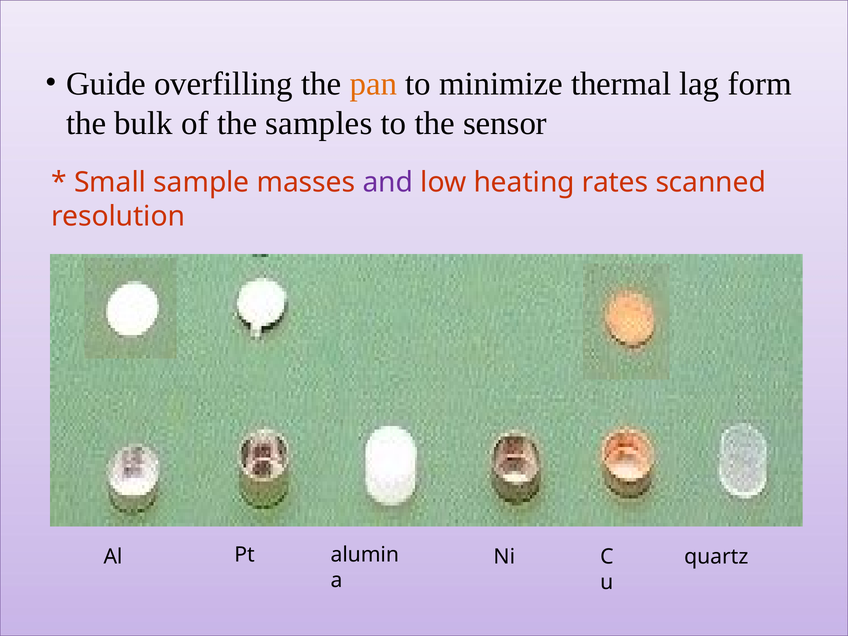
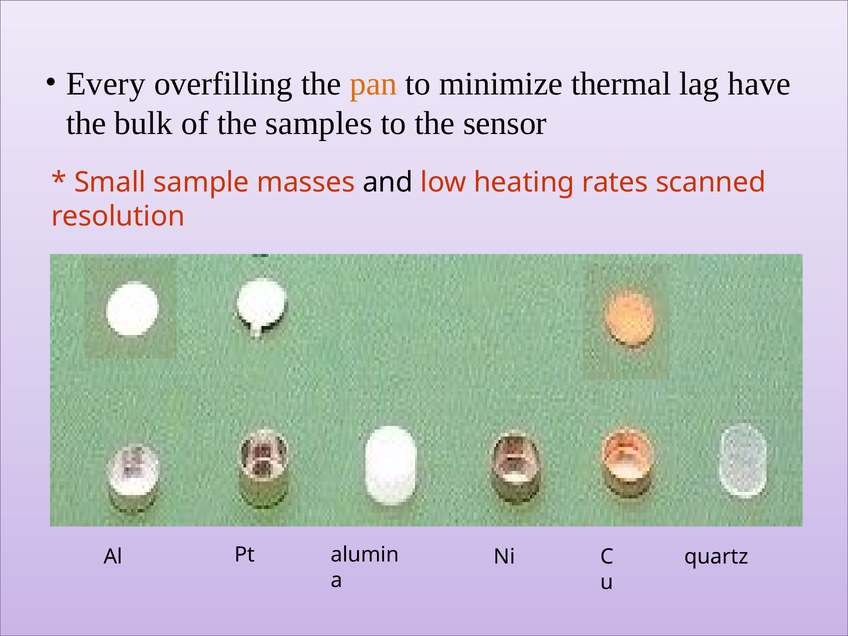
Guide: Guide -> Every
form: form -> have
and colour: purple -> black
